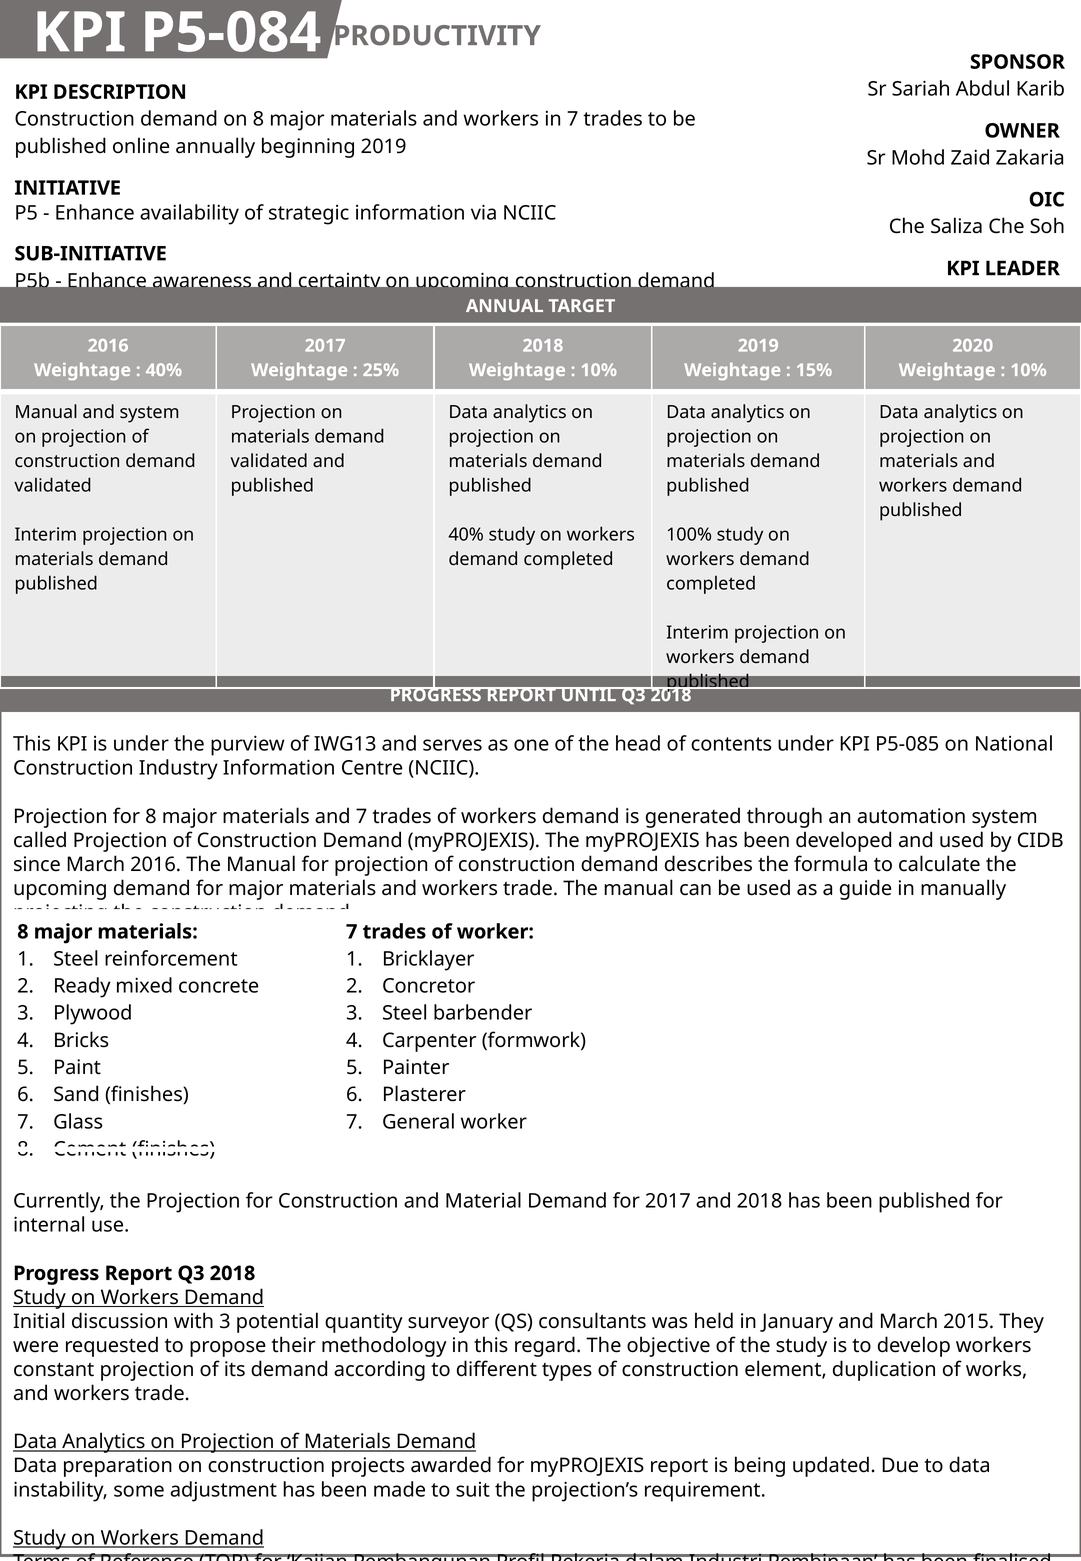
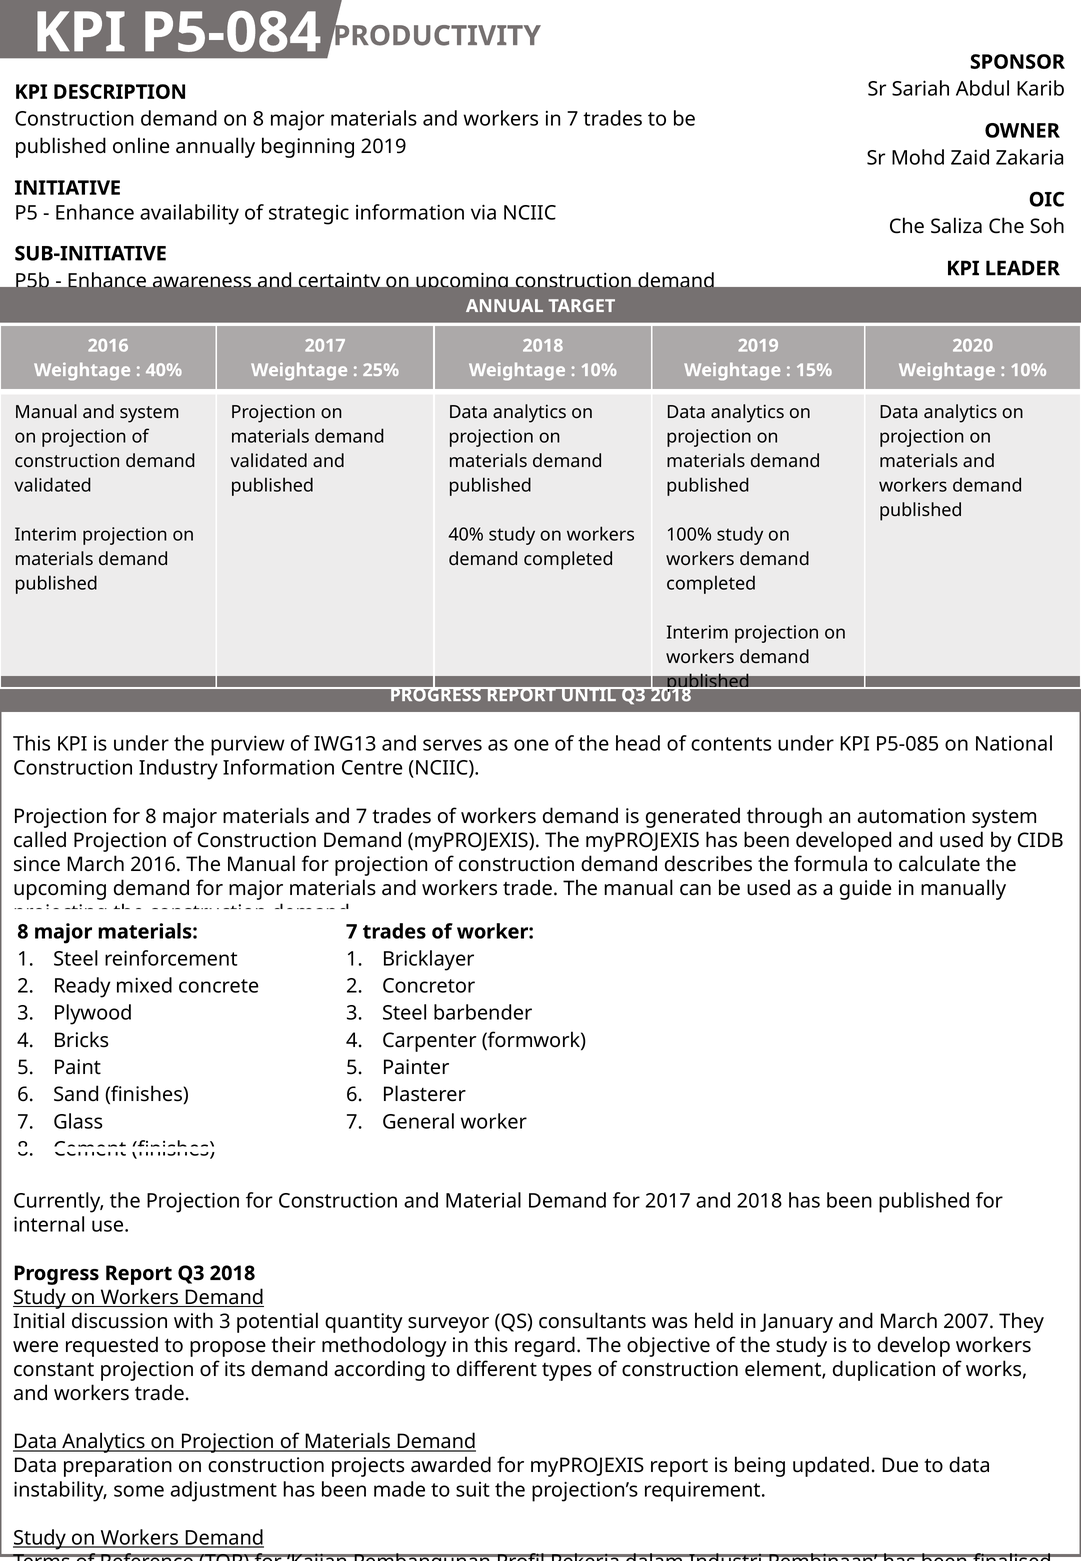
2015: 2015 -> 2007
